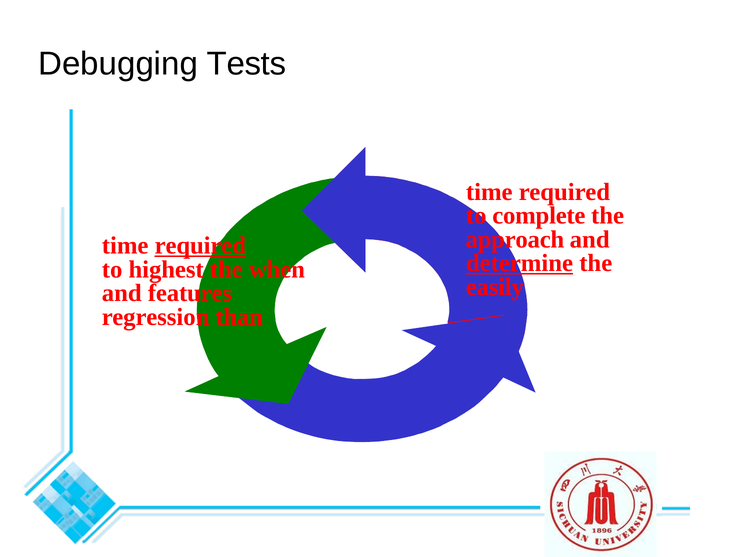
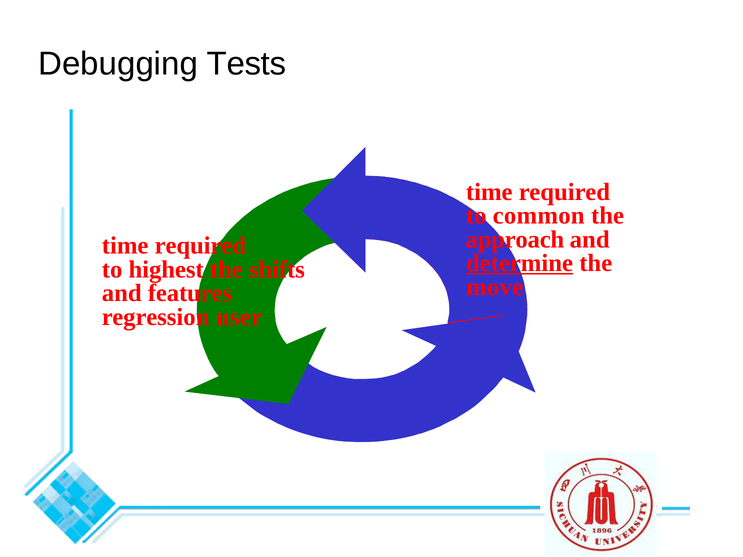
complete: complete -> common
required at (200, 246) underline: present -> none
when: when -> shifts
easily: easily -> move
than: than -> user
